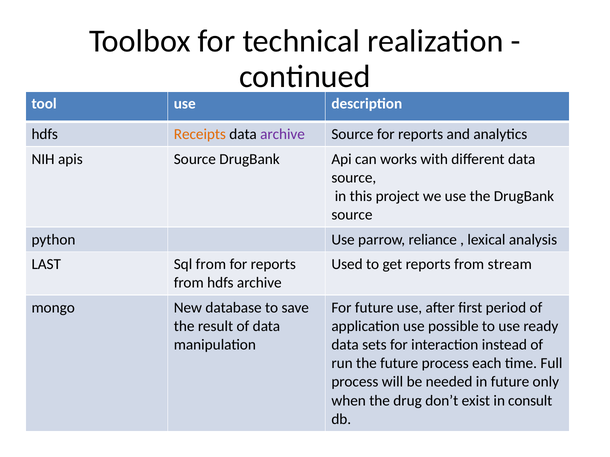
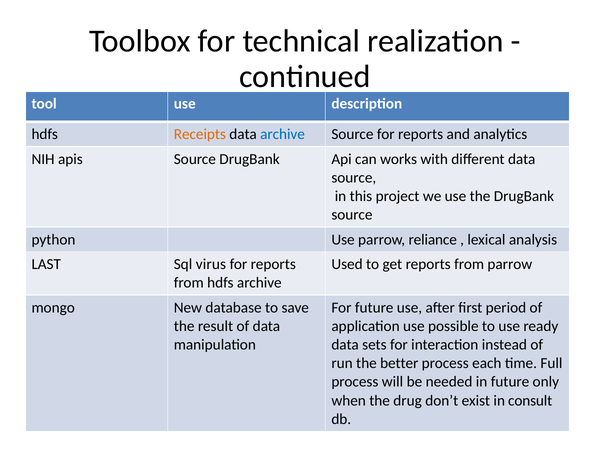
archive at (283, 135) colour: purple -> blue
Sql from: from -> virus
from stream: stream -> parrow
the future: future -> better
